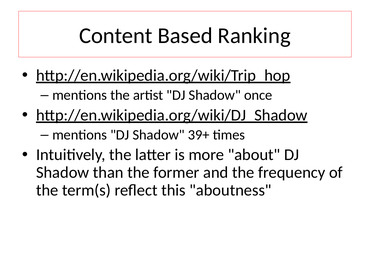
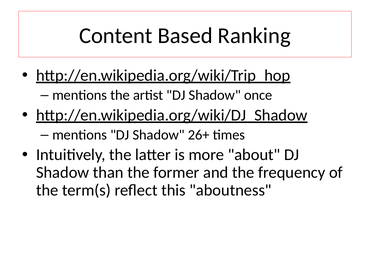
39+: 39+ -> 26+
